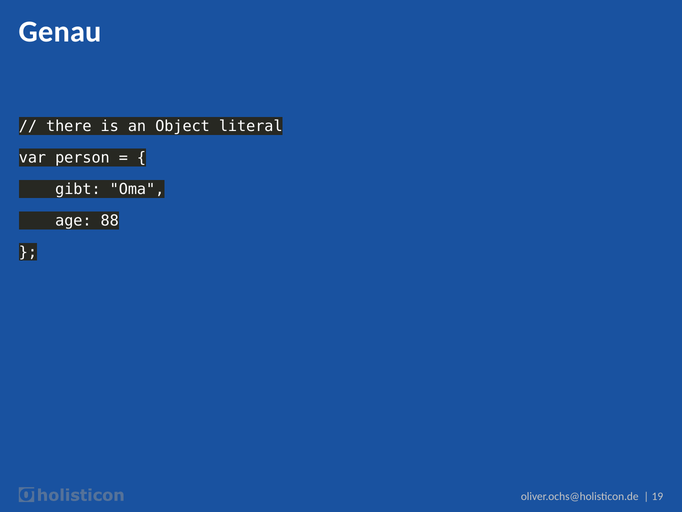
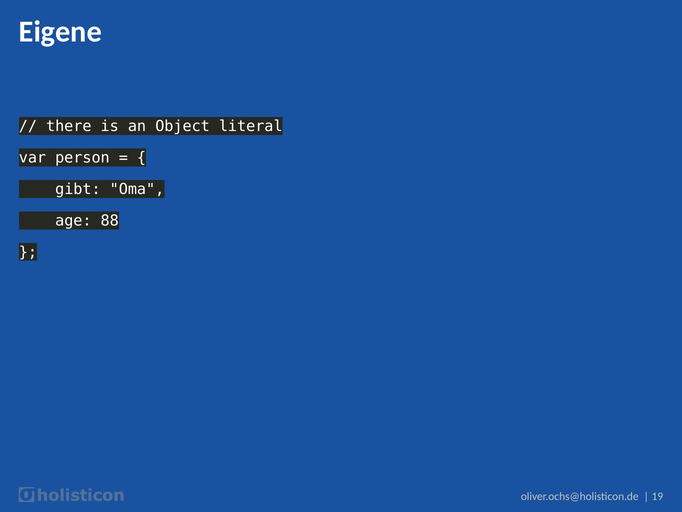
Genau: Genau -> Eigene
